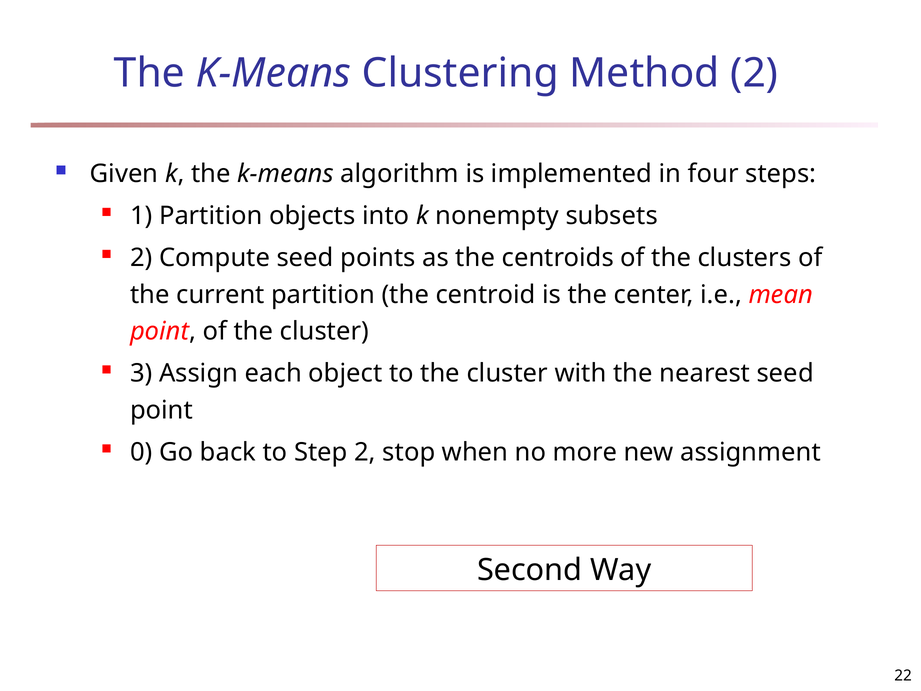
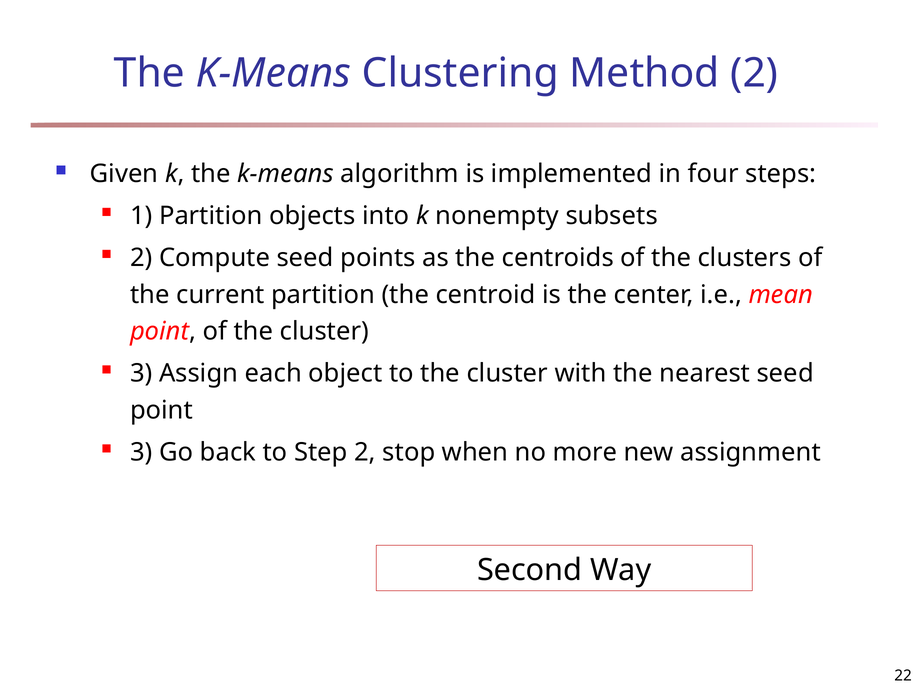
0 at (141, 452): 0 -> 3
